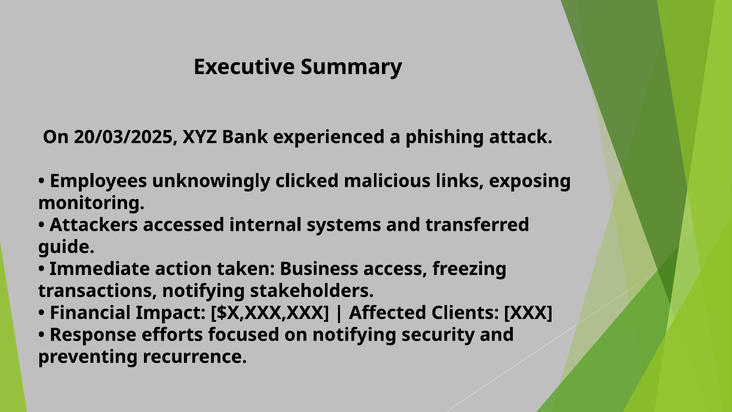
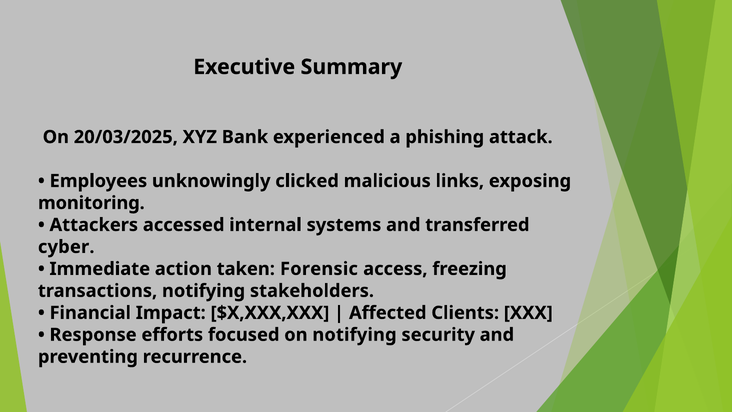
guide: guide -> cyber
Business: Business -> Forensic
